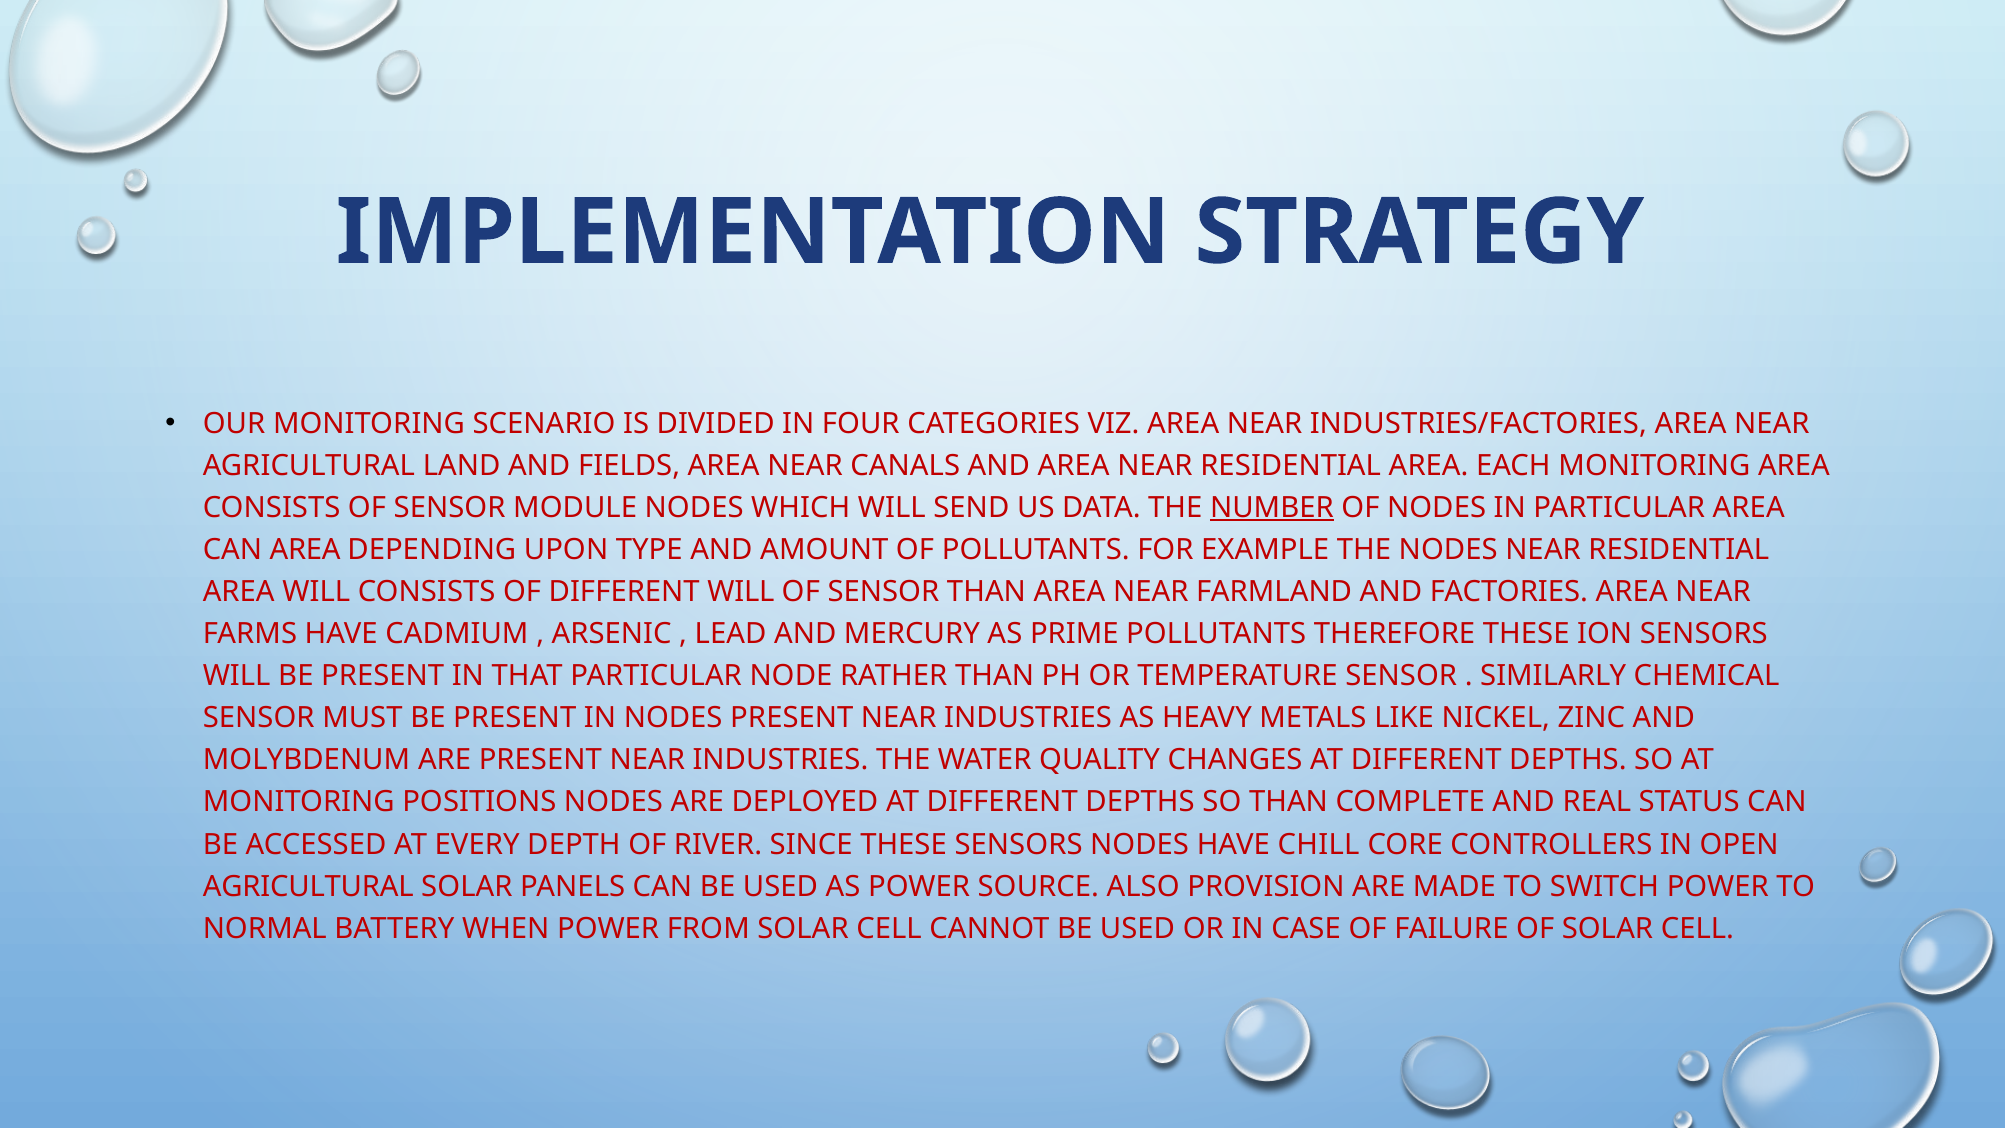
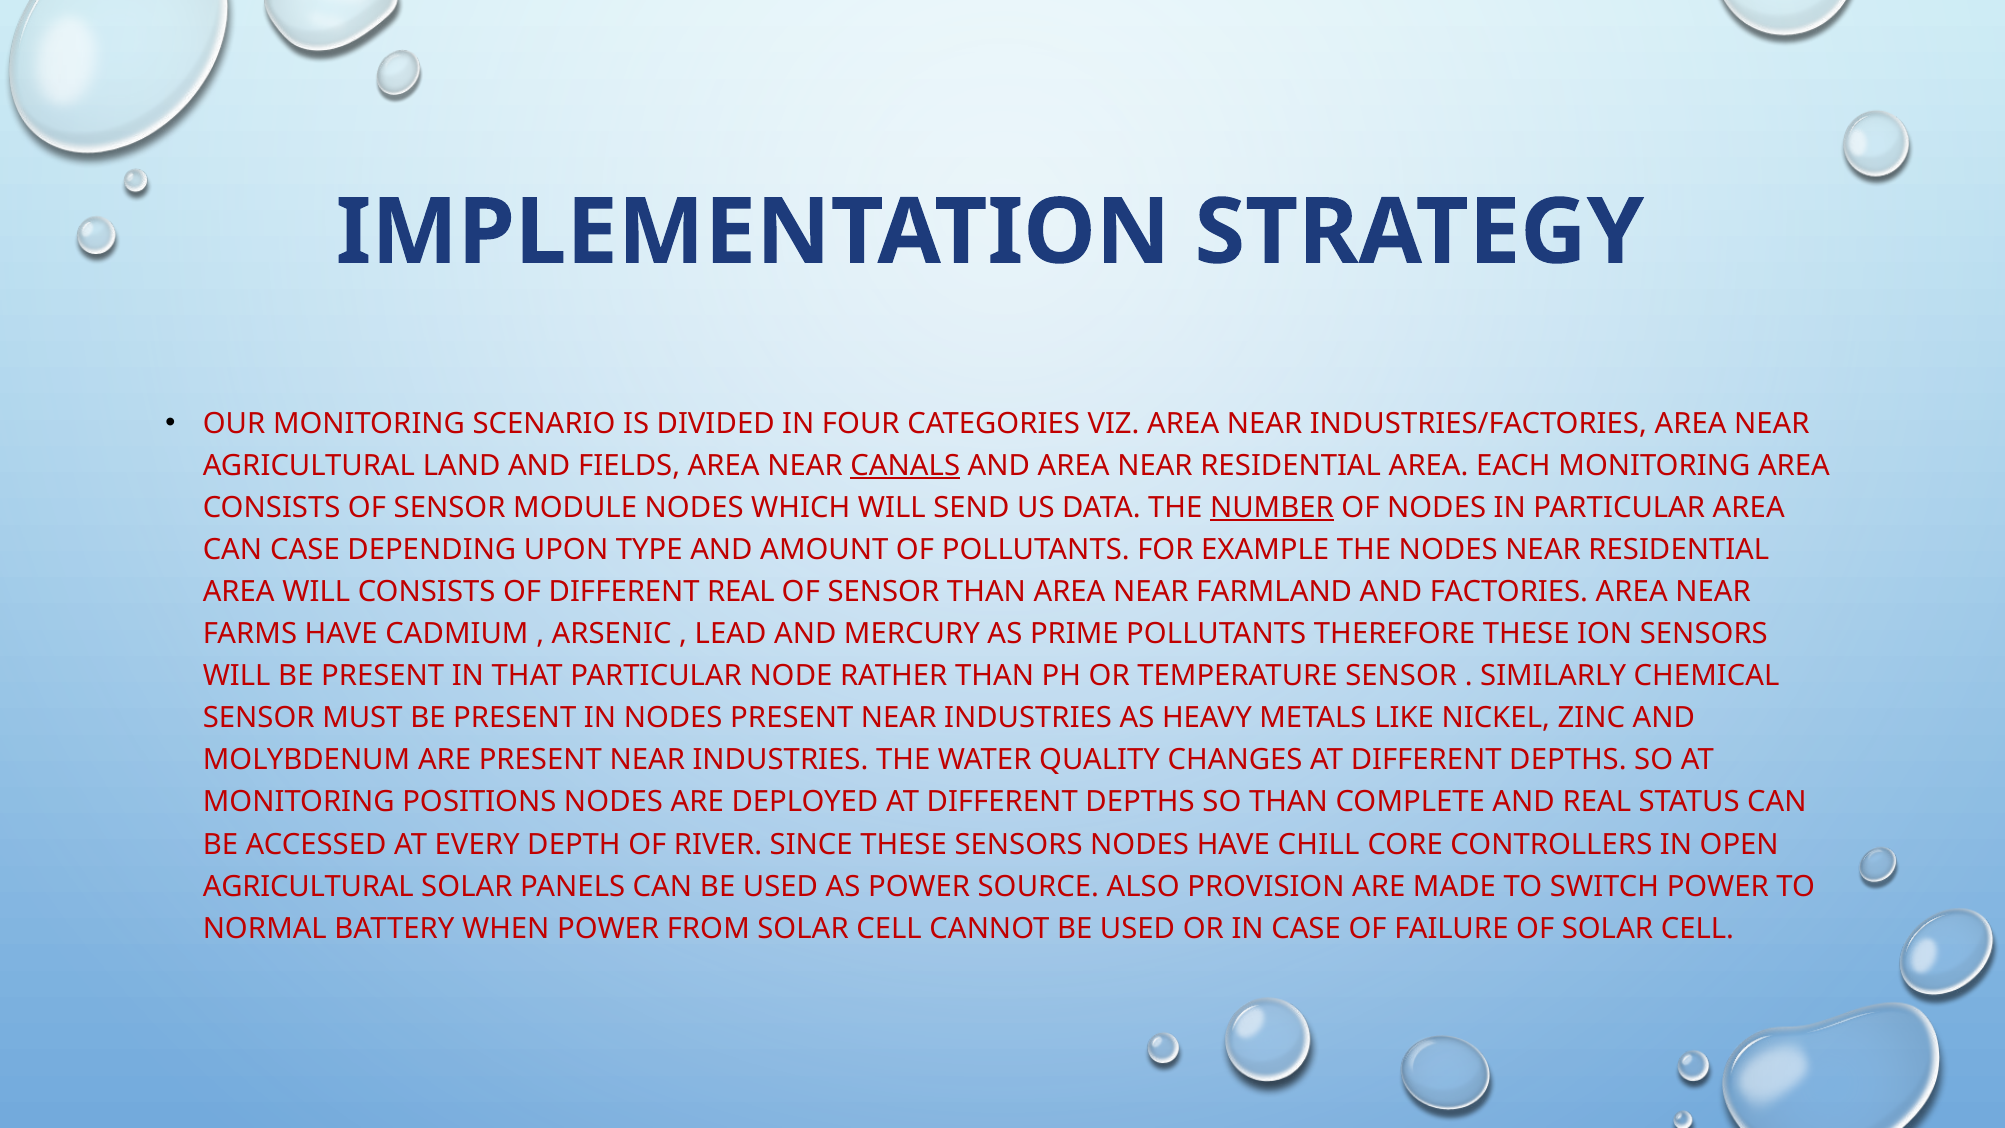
CANALS underline: none -> present
CAN AREA: AREA -> CASE
DIFFERENT WILL: WILL -> REAL
